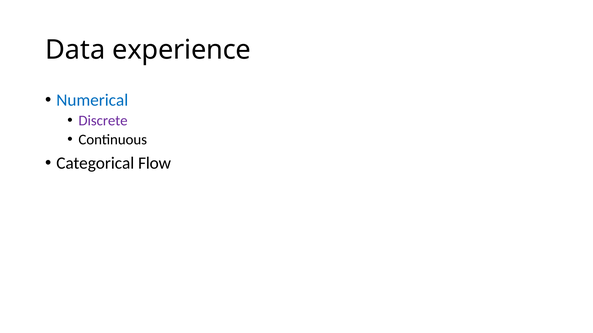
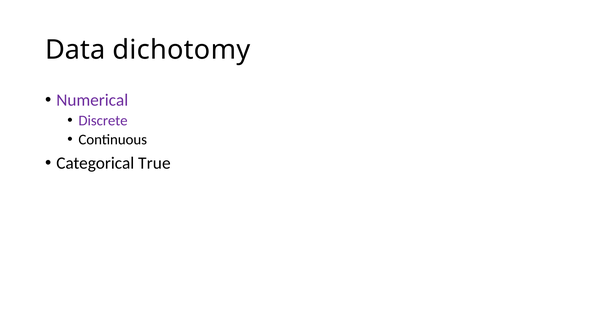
experience: experience -> dichotomy
Numerical colour: blue -> purple
Flow: Flow -> True
